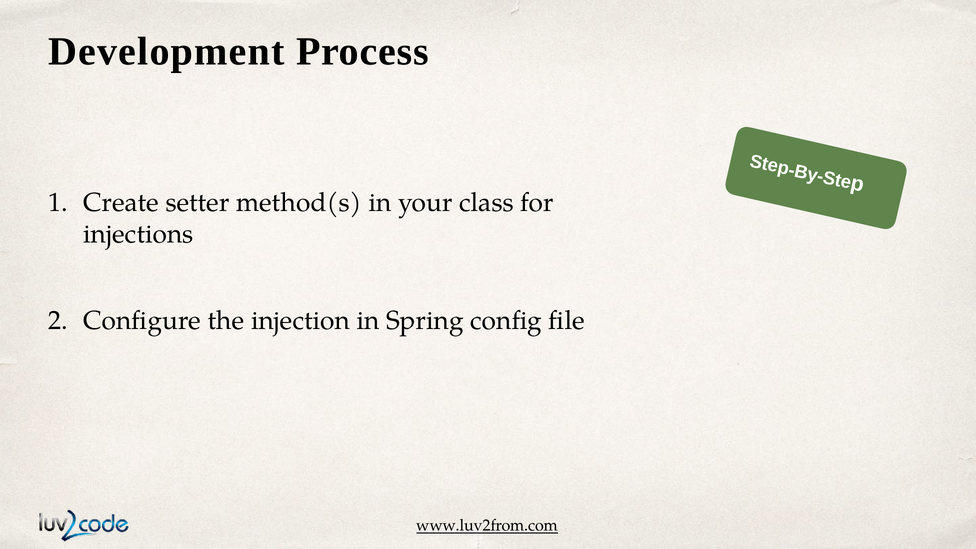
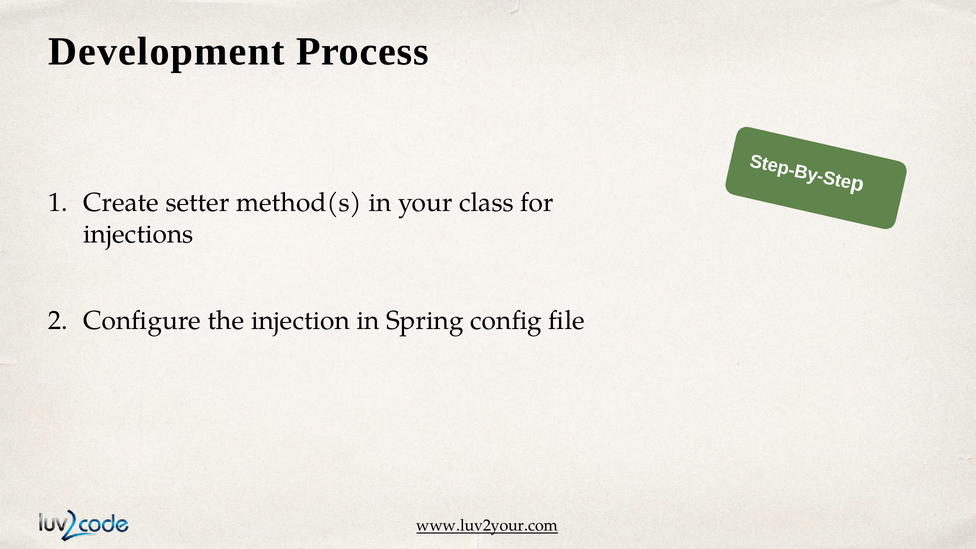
www.luv2from.com: www.luv2from.com -> www.luv2your.com
